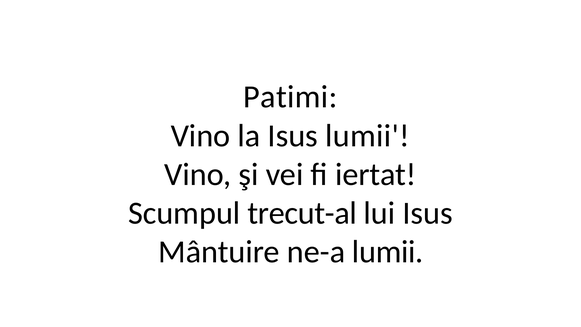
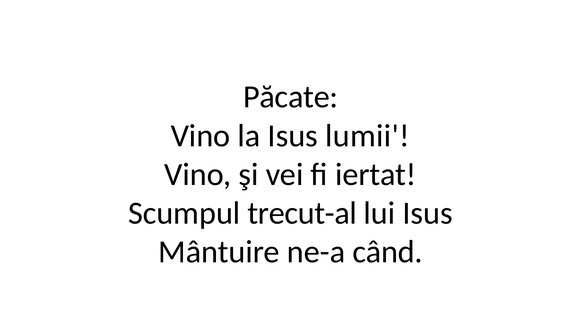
Patimi: Patimi -> Păcate
ne-a lumii: lumii -> când
